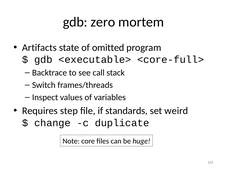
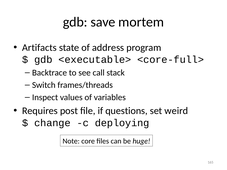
zero: zero -> save
omitted: omitted -> address
step: step -> post
standards: standards -> questions
duplicate: duplicate -> deploying
